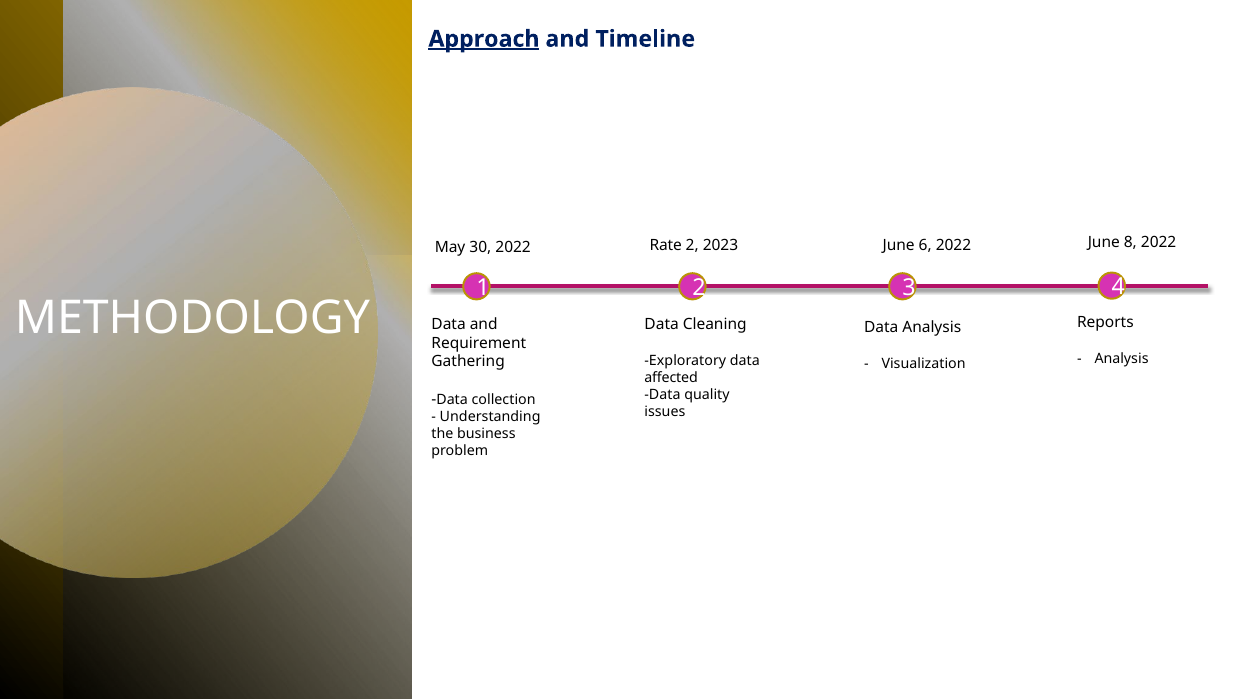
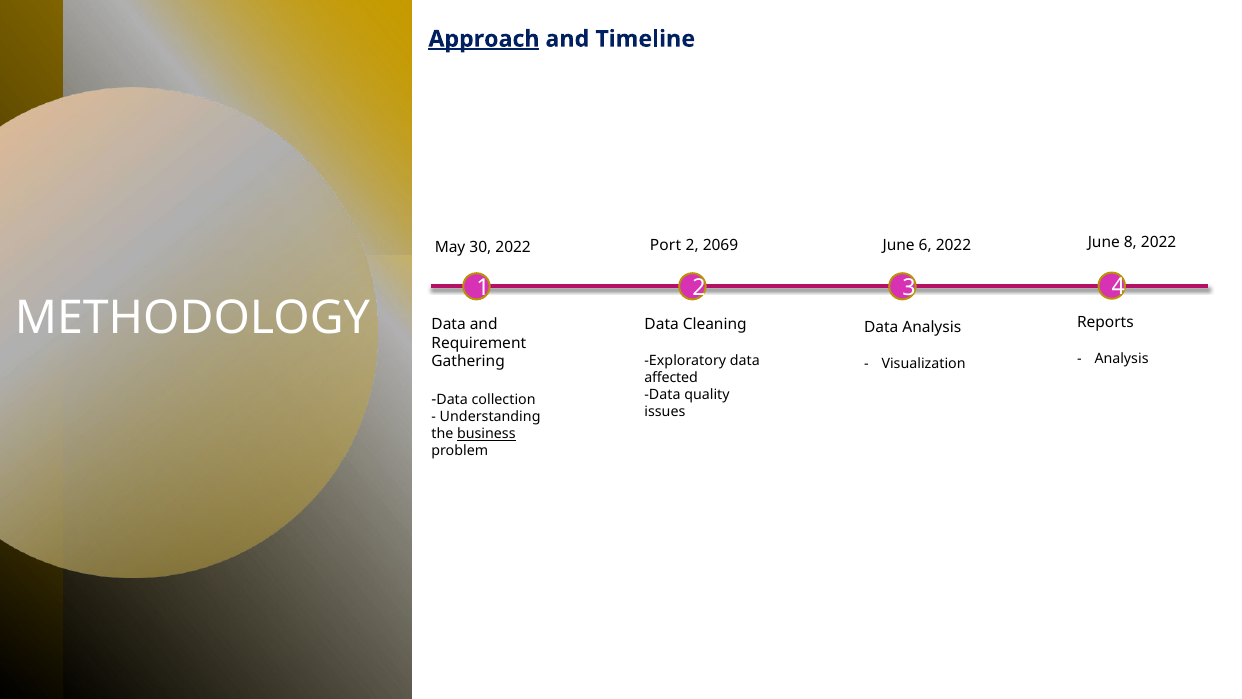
Rate: Rate -> Port
2023: 2023 -> 2069
business underline: none -> present
